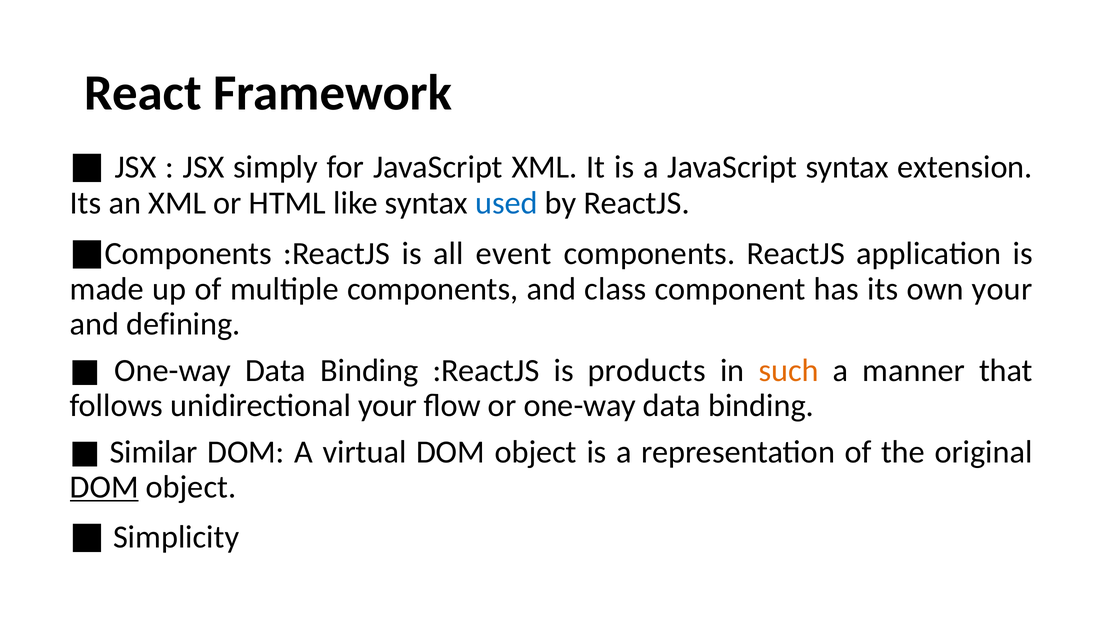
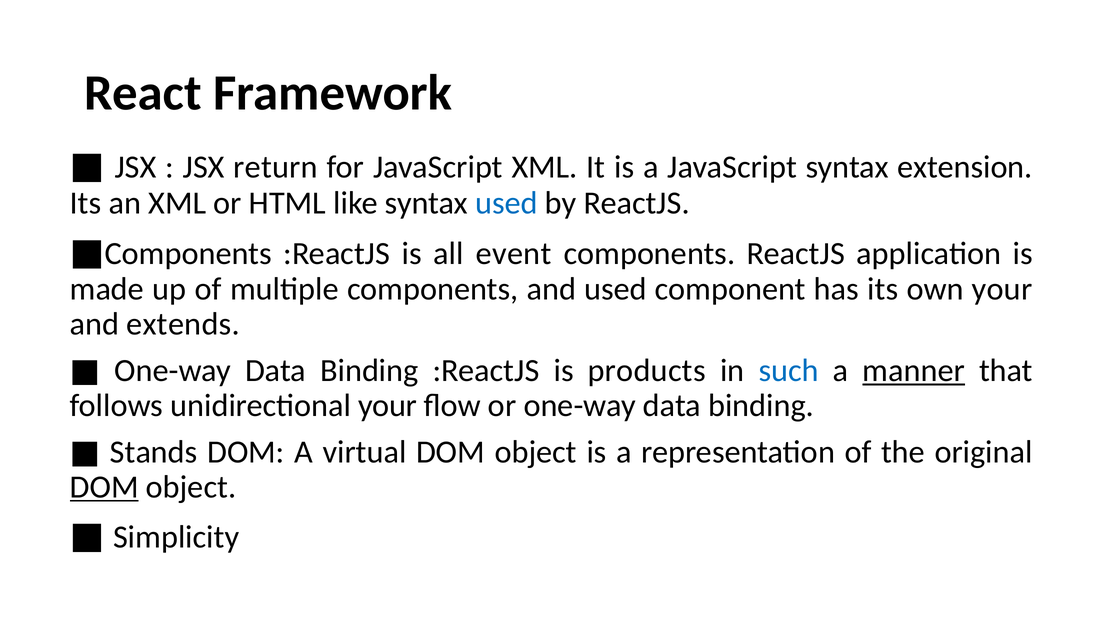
simply: simply -> return
and class: class -> used
defining: defining -> extends
such colour: orange -> blue
manner underline: none -> present
Similar: Similar -> Stands
